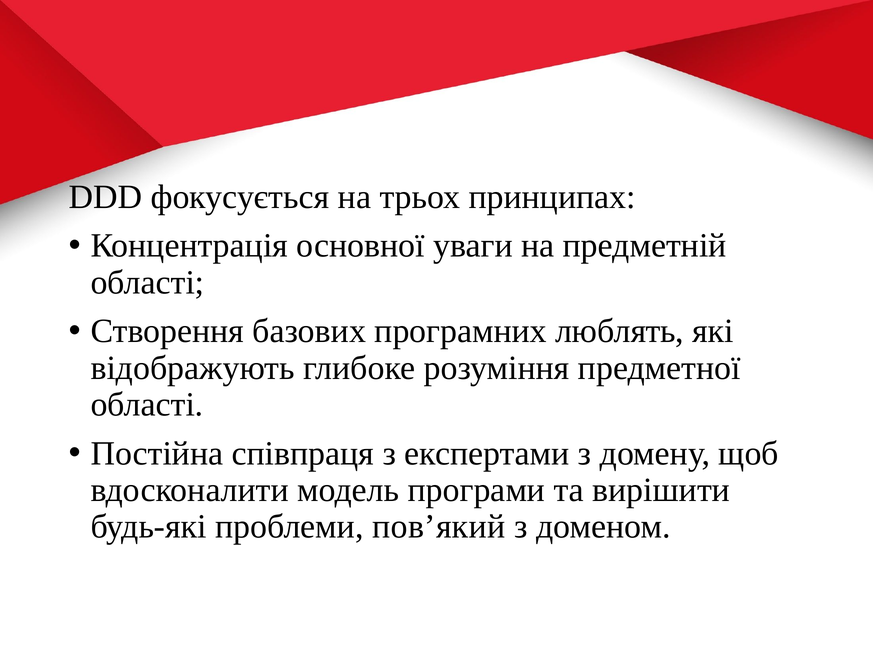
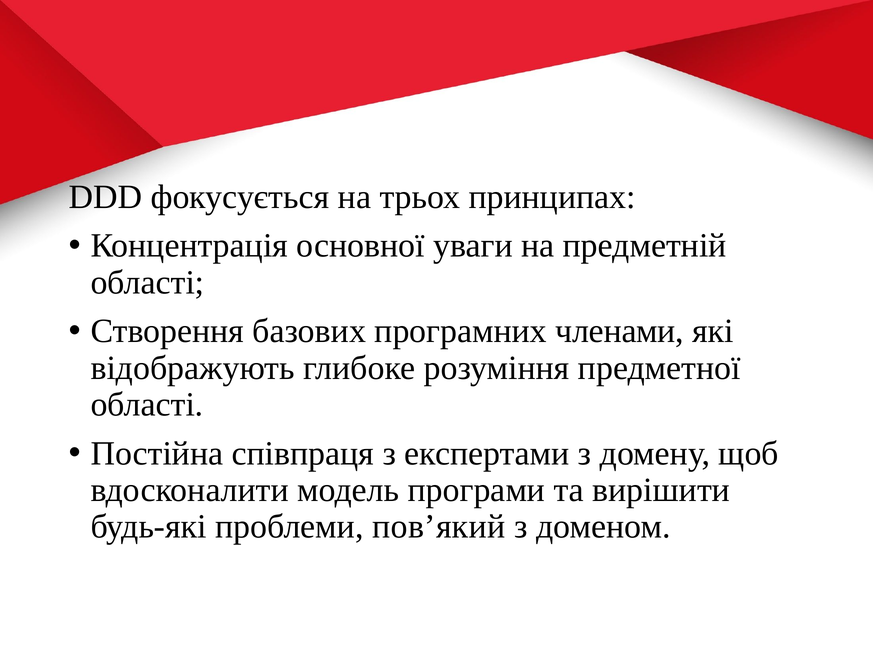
люблять: люблять -> членами
